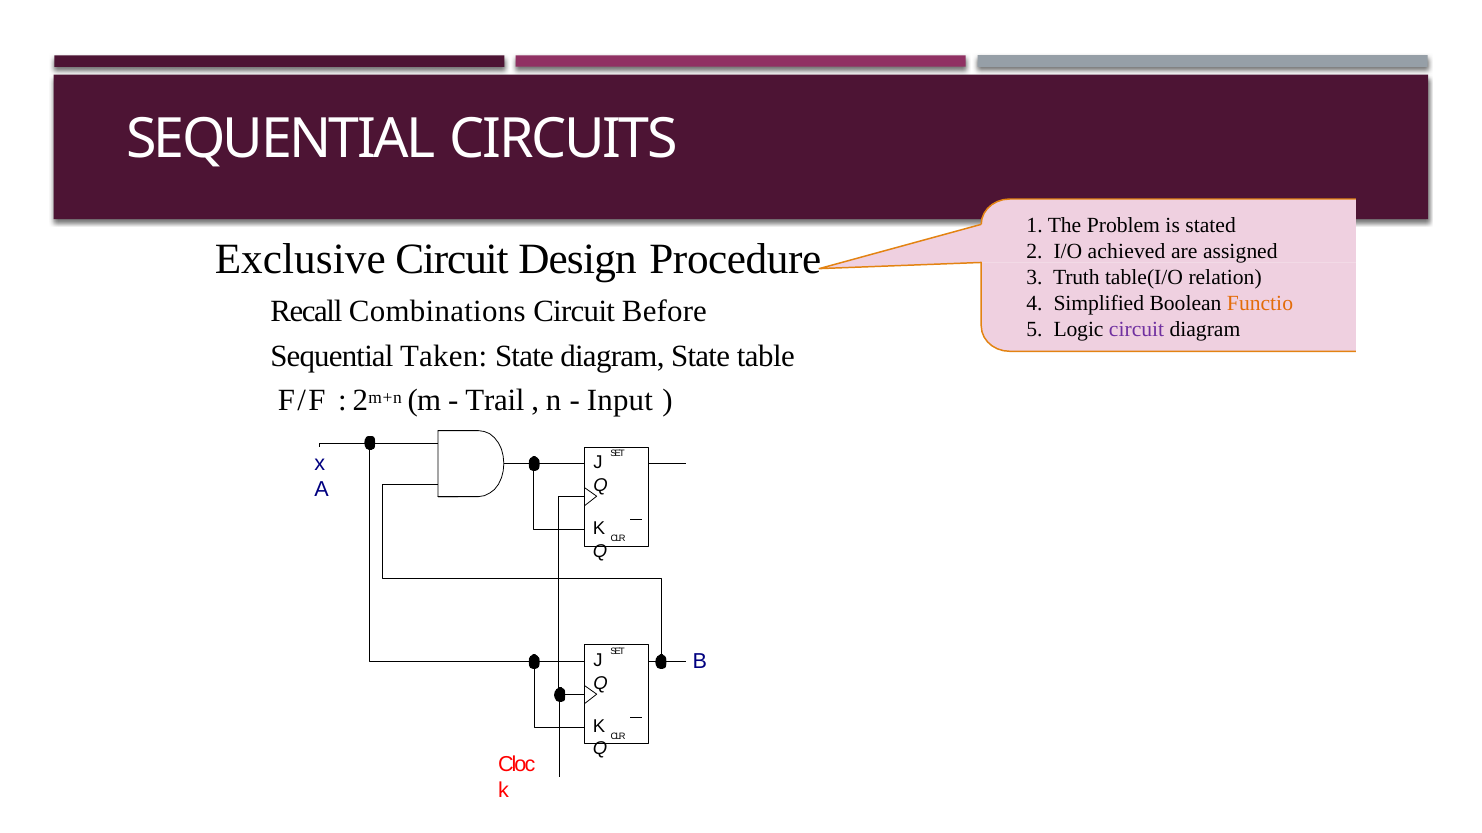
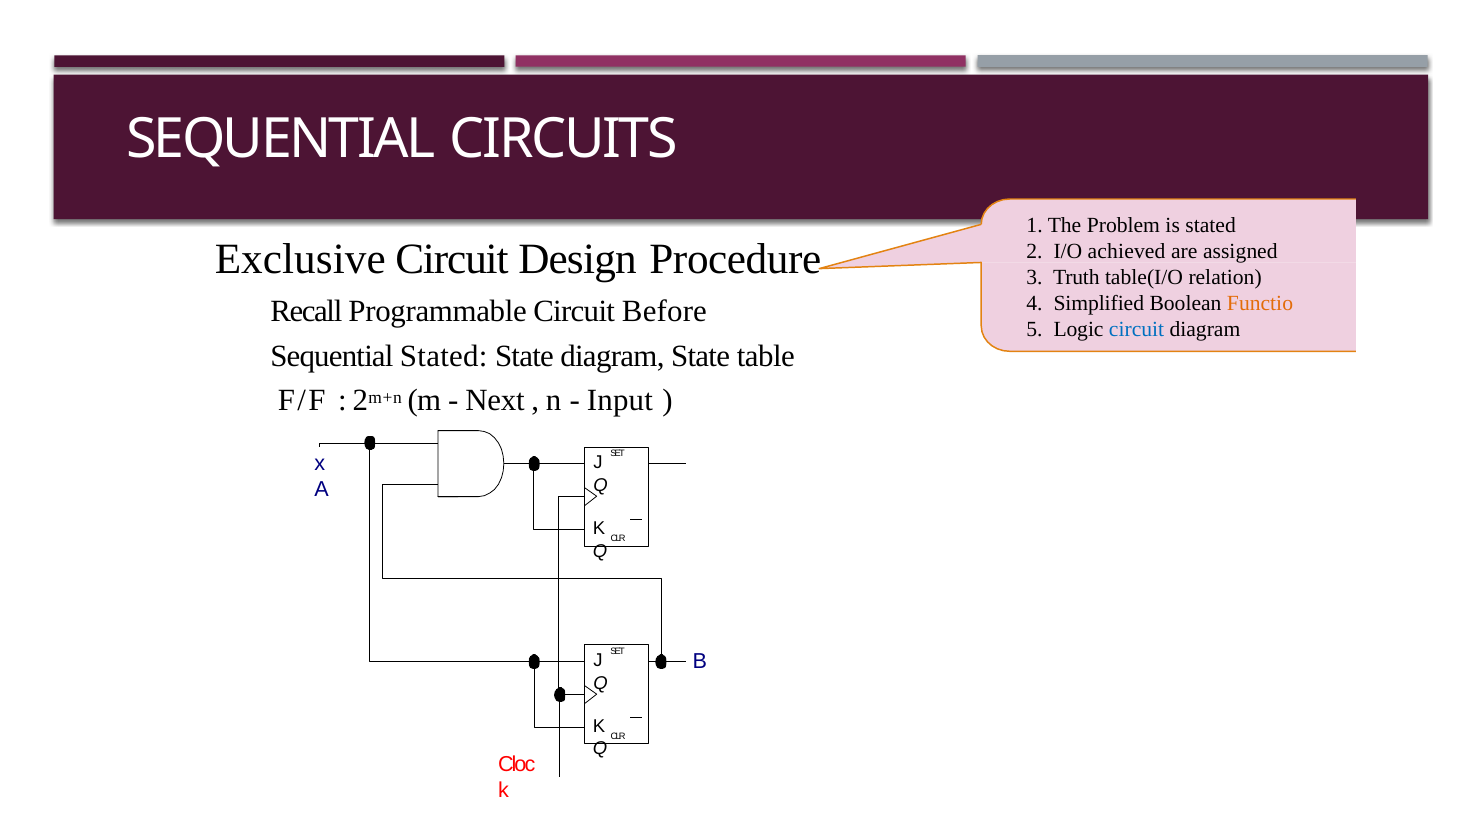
Combinations: Combinations -> Programmable
circuit at (1137, 330) colour: purple -> blue
Sequential Taken: Taken -> Stated
Trail: Trail -> Next
